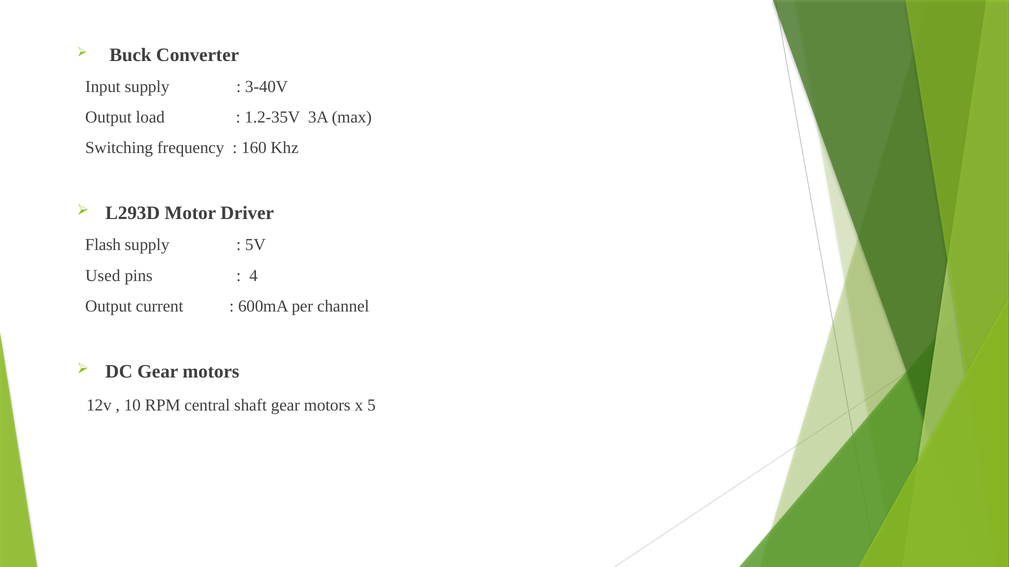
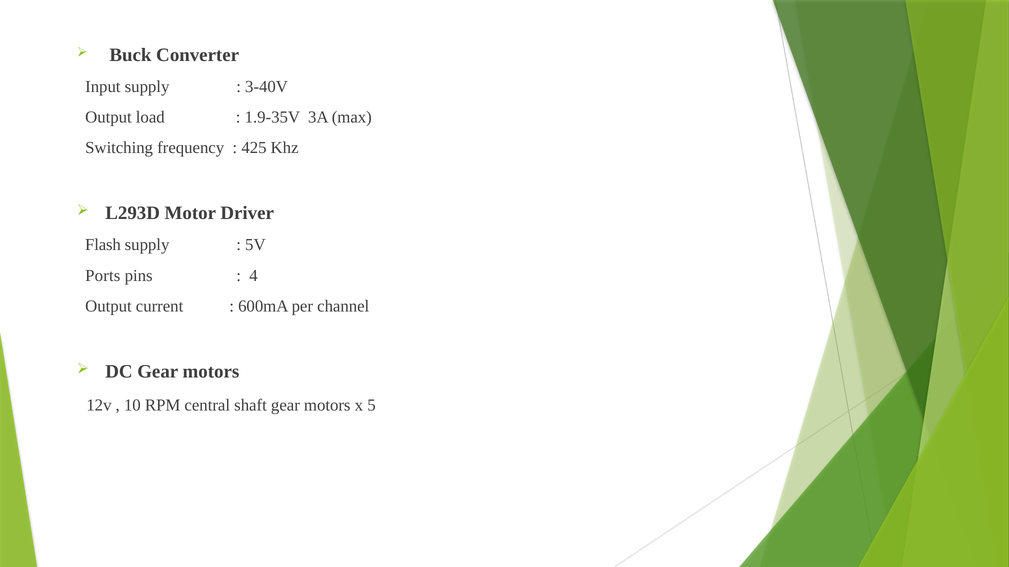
1.2-35V: 1.2-35V -> 1.9-35V
160: 160 -> 425
Used: Used -> Ports
